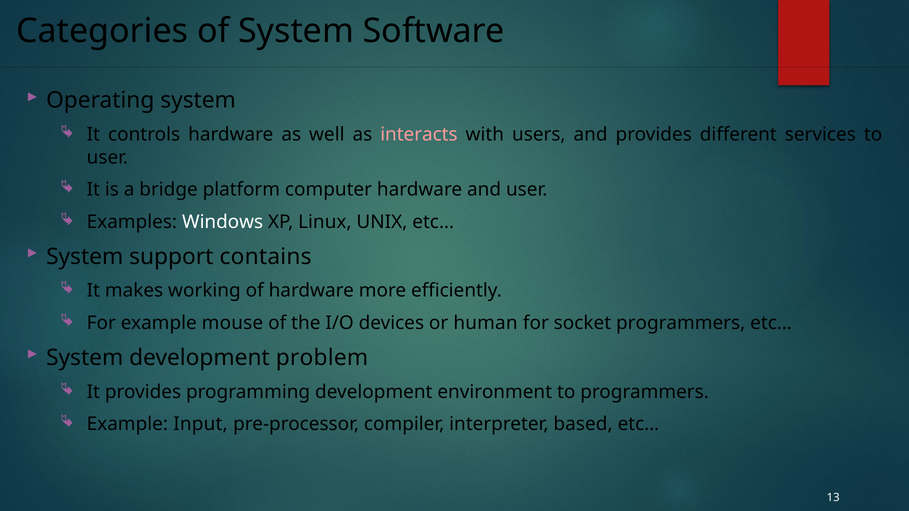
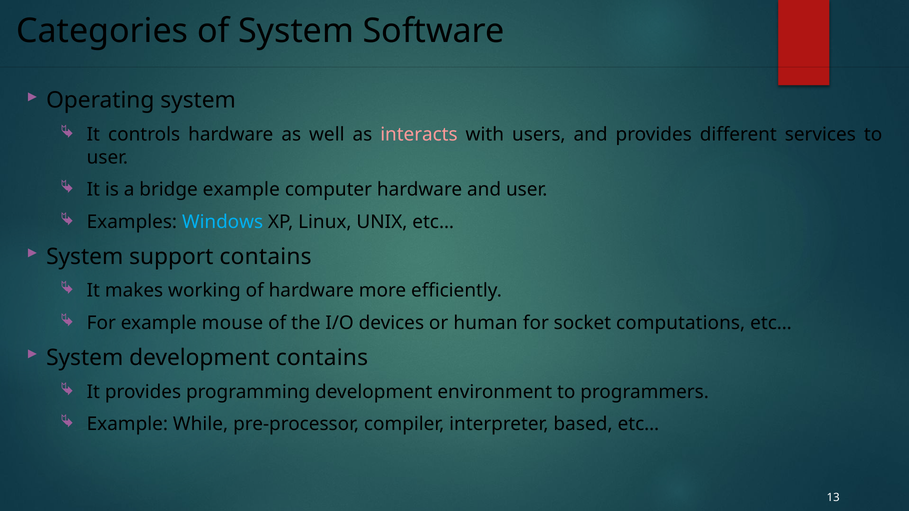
bridge platform: platform -> example
Windows colour: white -> light blue
socket programmers: programmers -> computations
development problem: problem -> contains
Input: Input -> While
